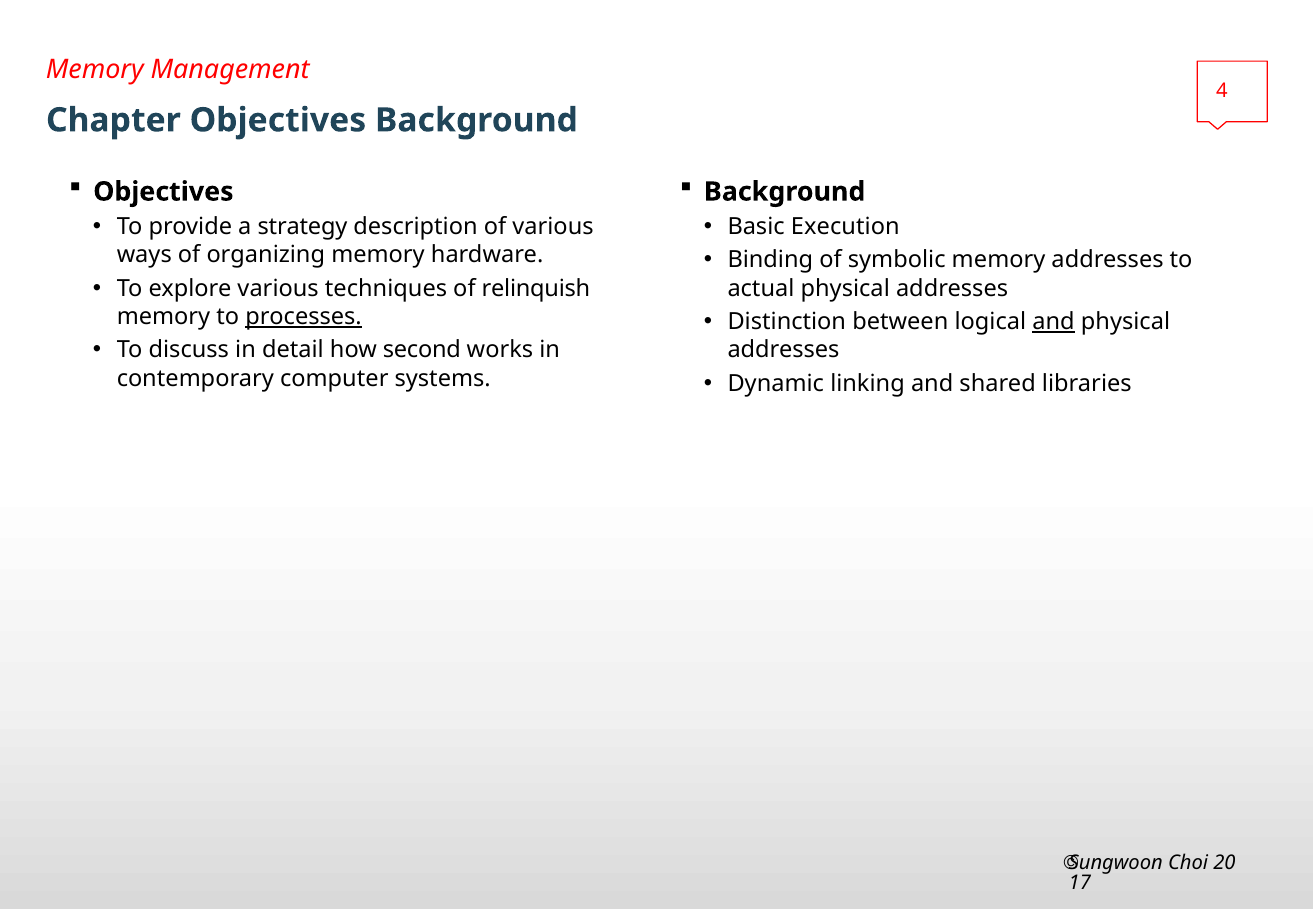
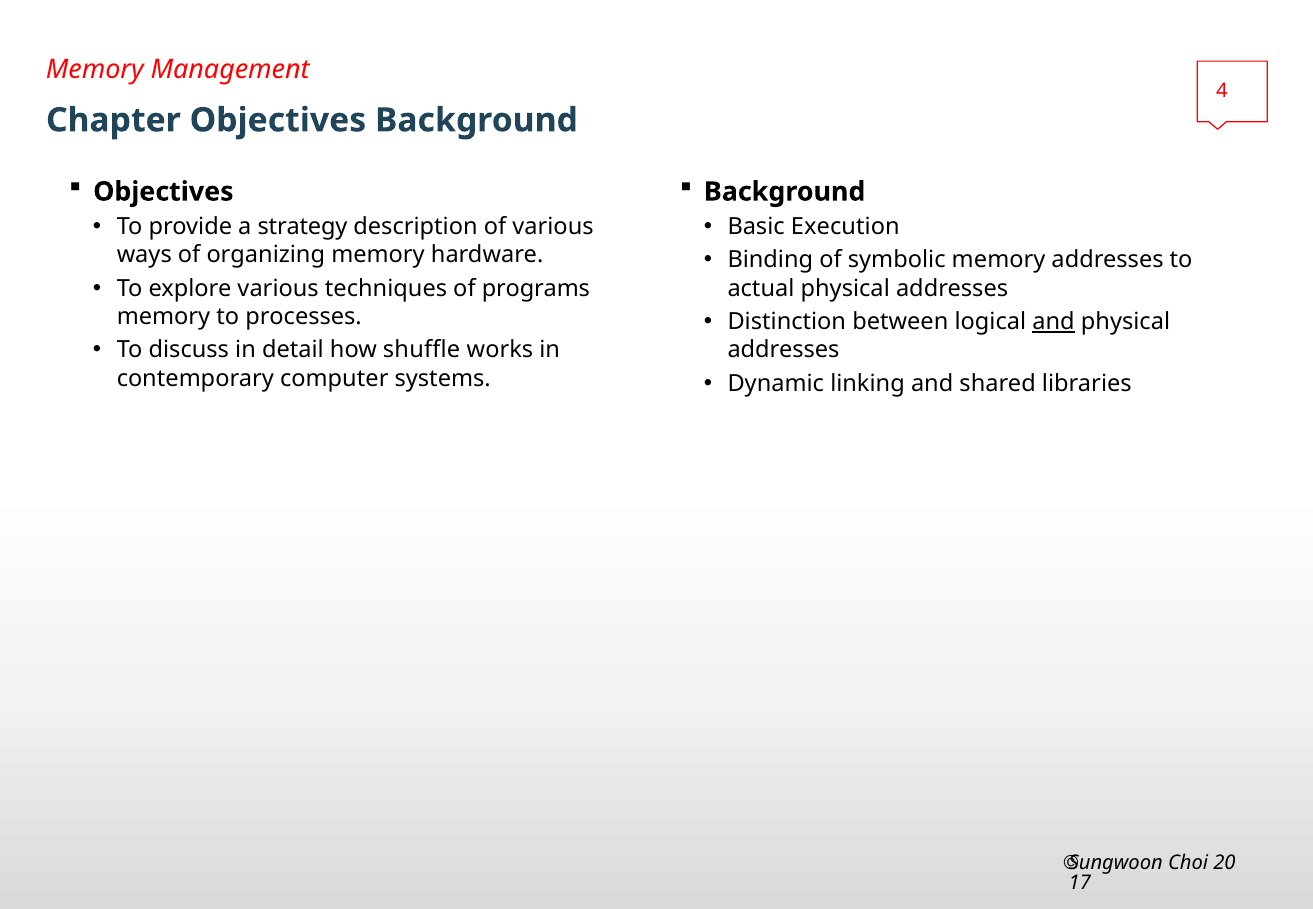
relinquish: relinquish -> programs
processes underline: present -> none
second: second -> shuffle
